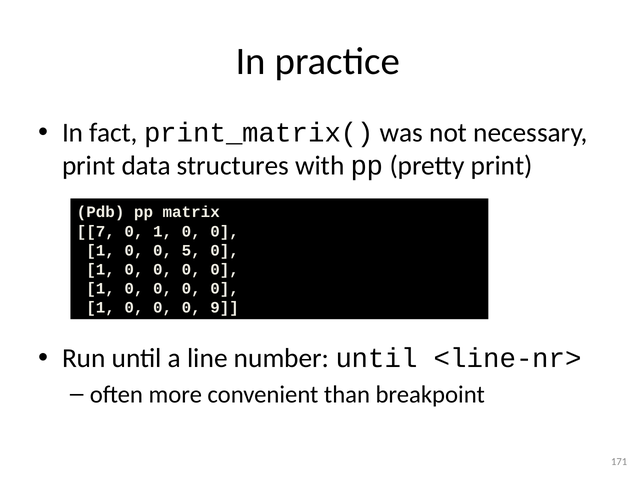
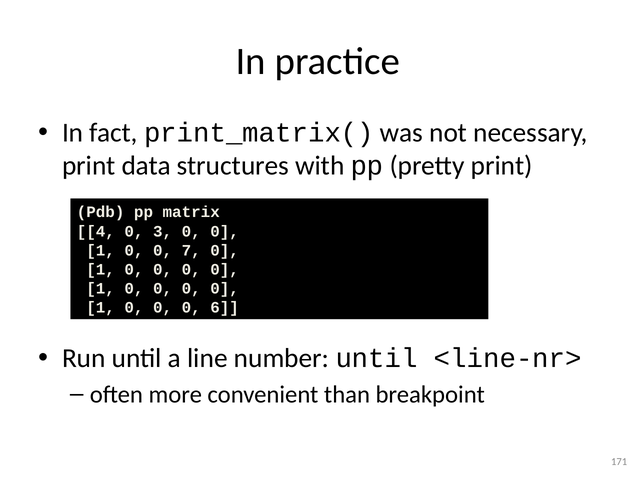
7: 7 -> 4
1 at (163, 231): 1 -> 3
5: 5 -> 7
9: 9 -> 6
